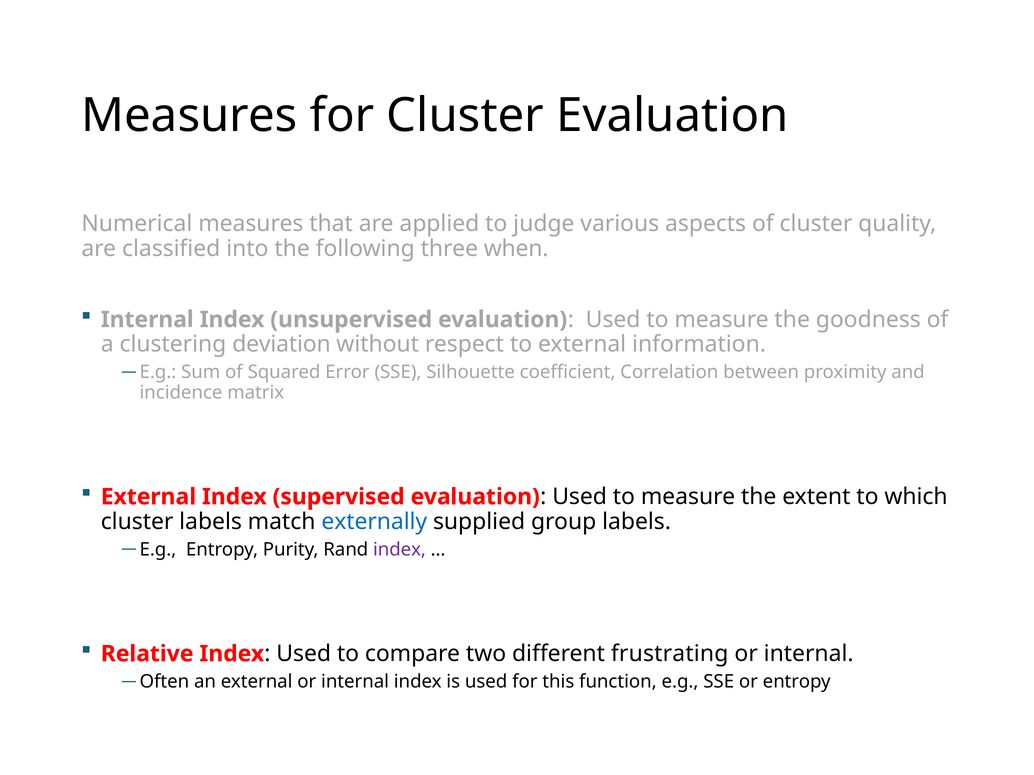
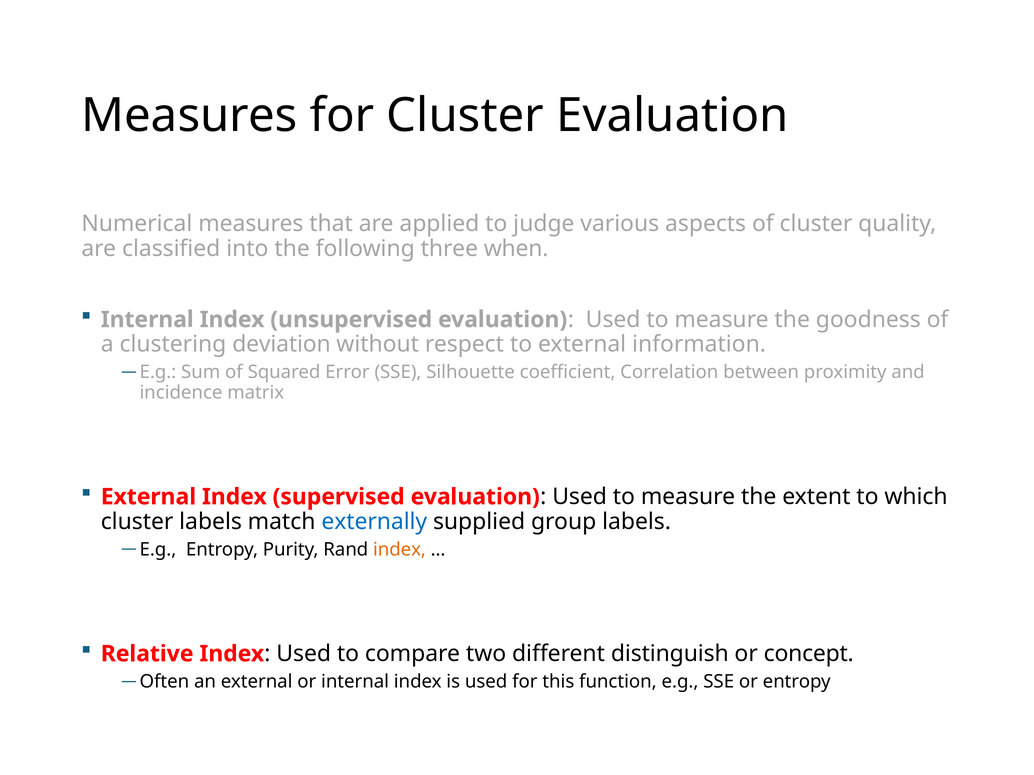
index at (400, 550) colour: purple -> orange
frustrating: frustrating -> distinguish
internal at (809, 654): internal -> concept
